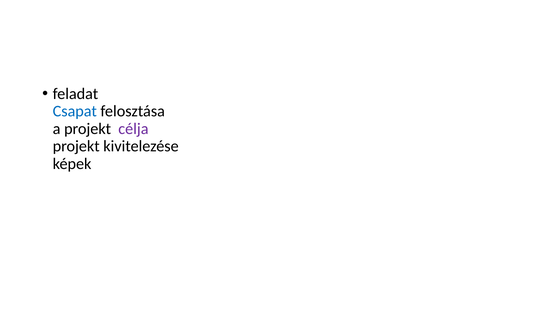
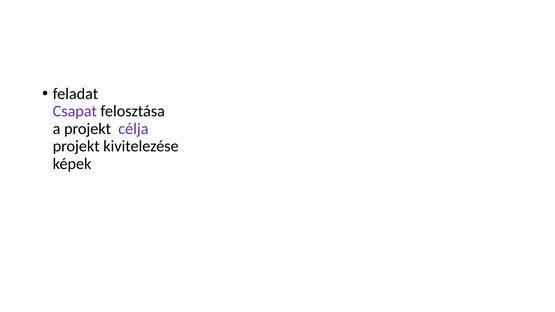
Csapat colour: blue -> purple
